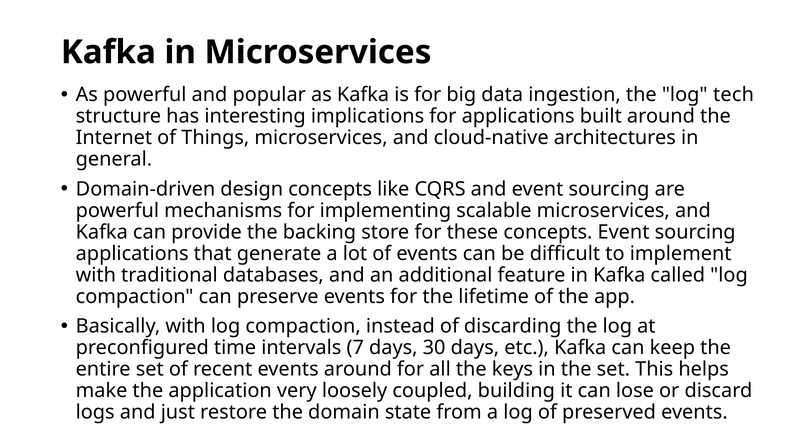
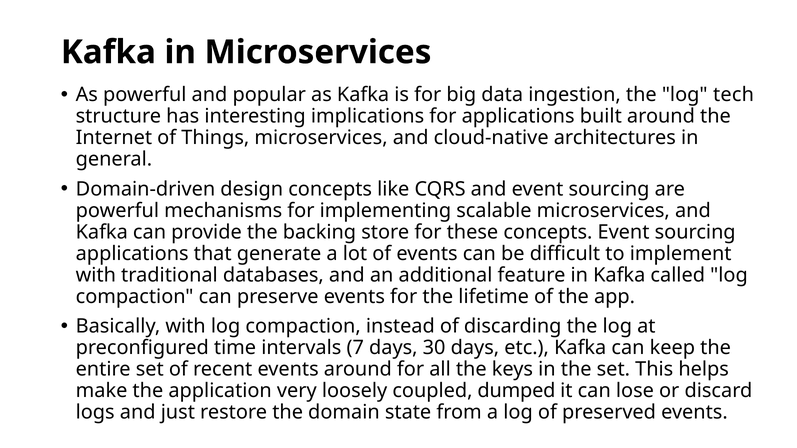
building: building -> dumped
